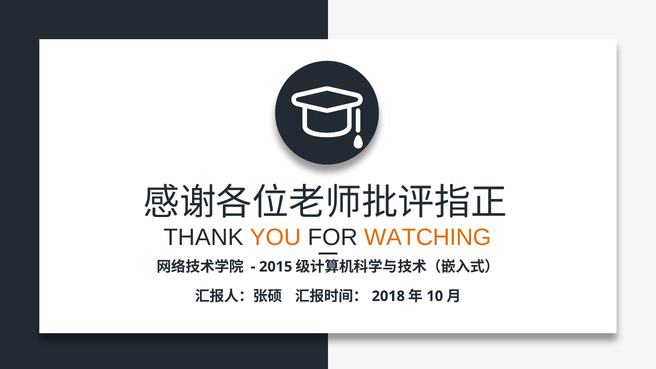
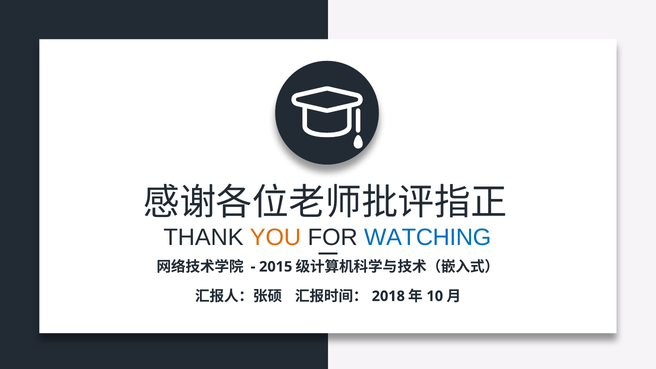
WATCHING colour: orange -> blue
